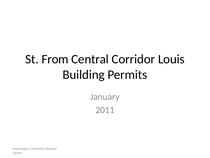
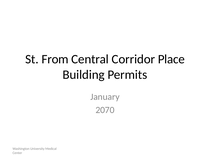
Louis: Louis -> Place
2011: 2011 -> 2070
